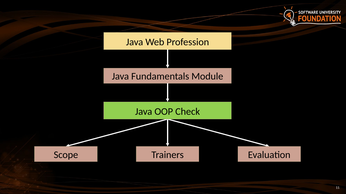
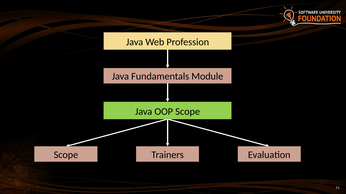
OOP Check: Check -> Scope
